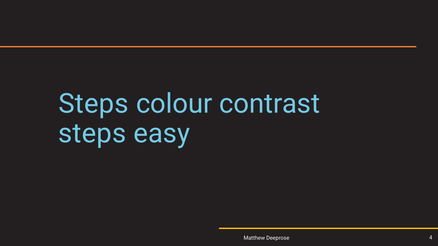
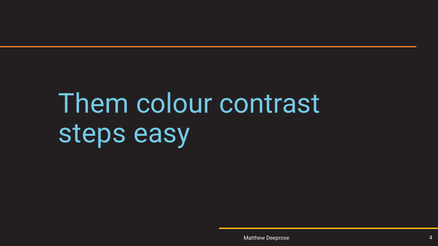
Steps at (93, 104): Steps -> Them
